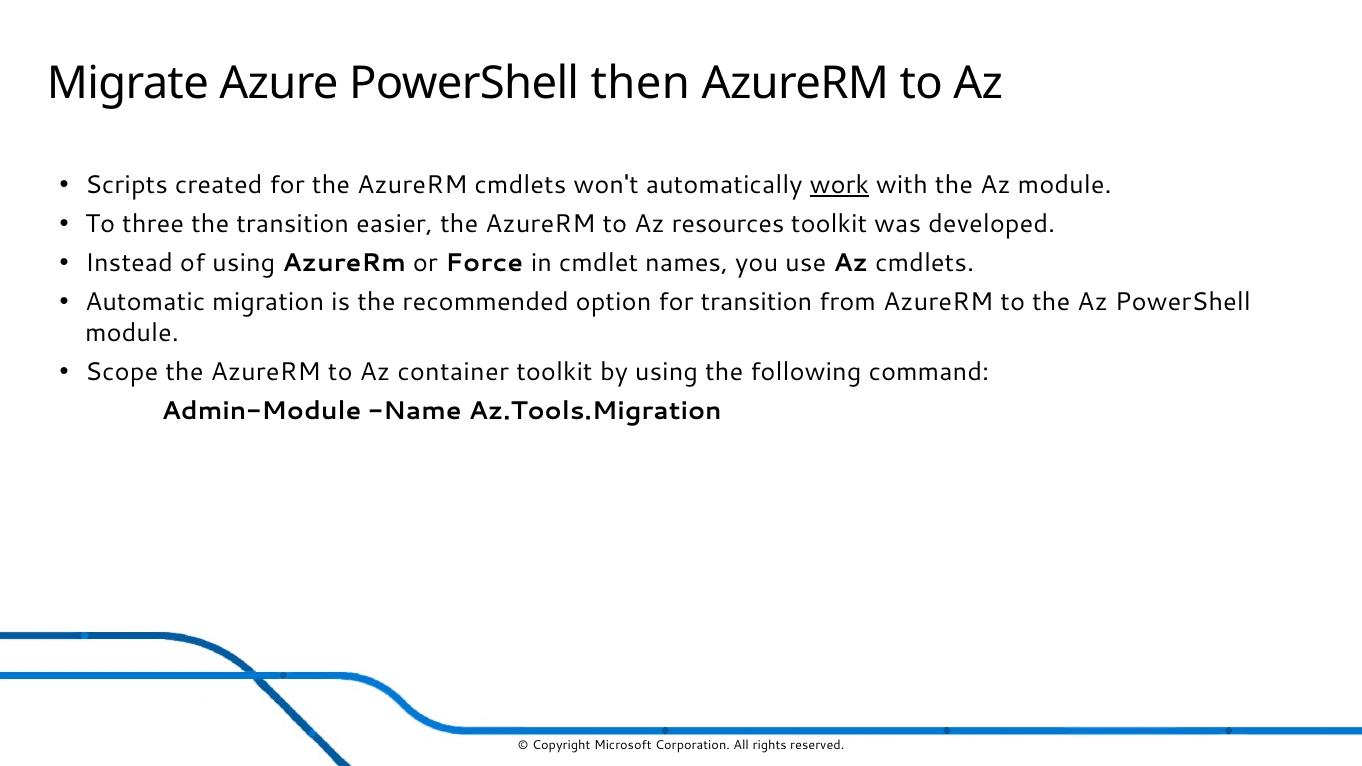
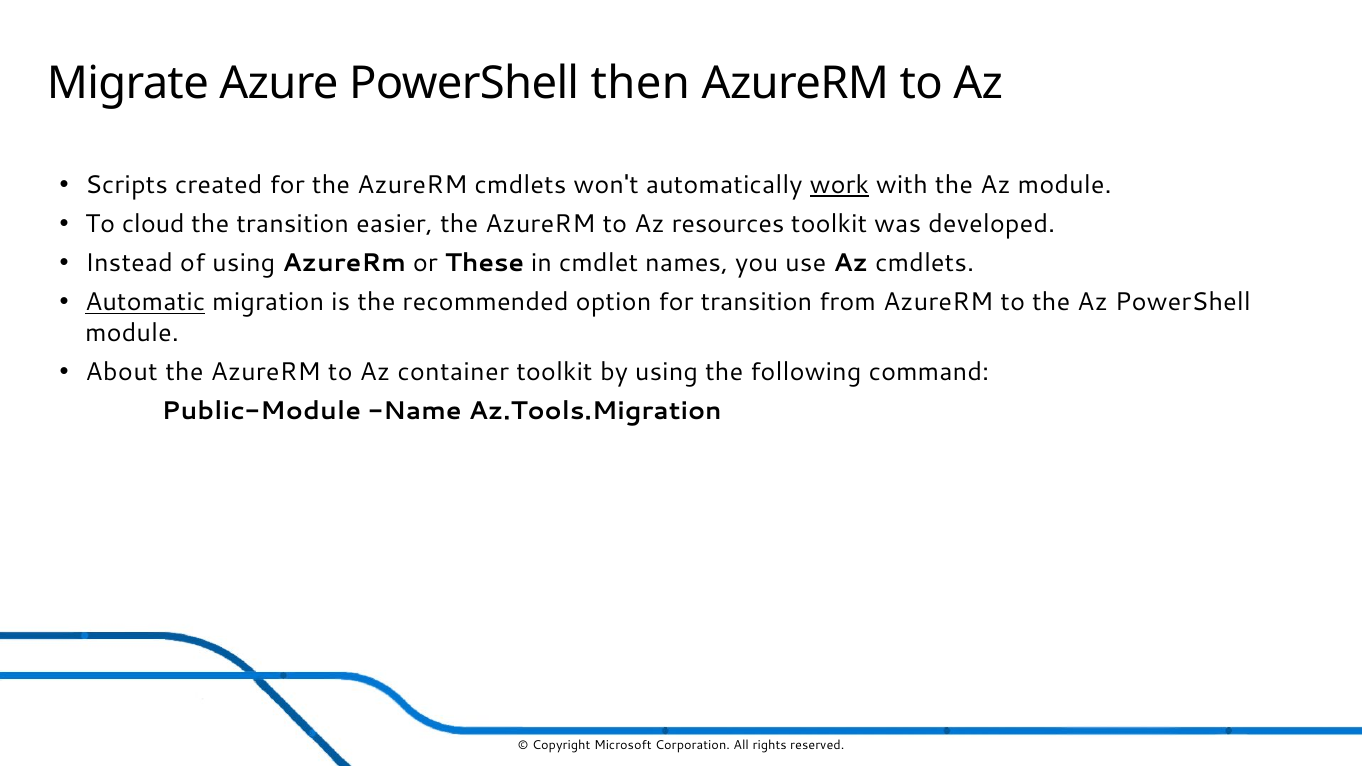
three: three -> cloud
Force: Force -> These
Automatic underline: none -> present
Scope: Scope -> About
Admin-Module: Admin-Module -> Public-Module
